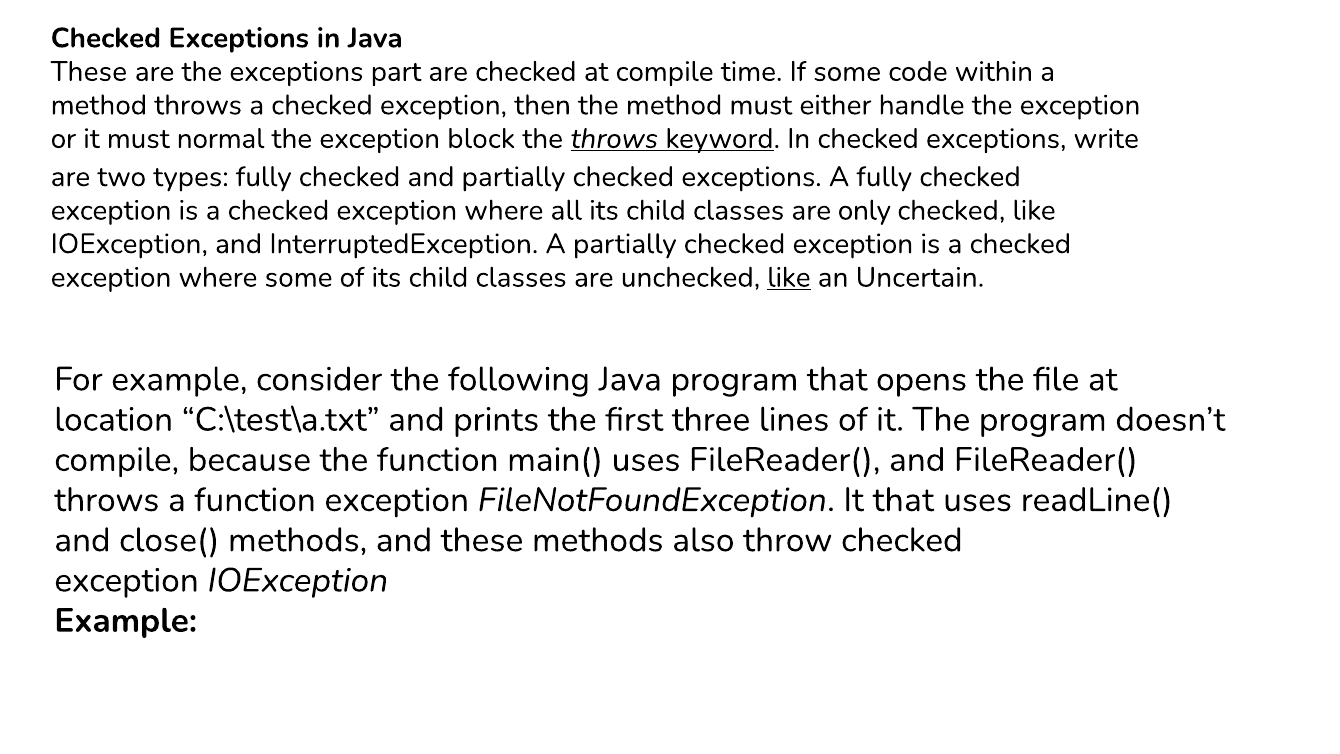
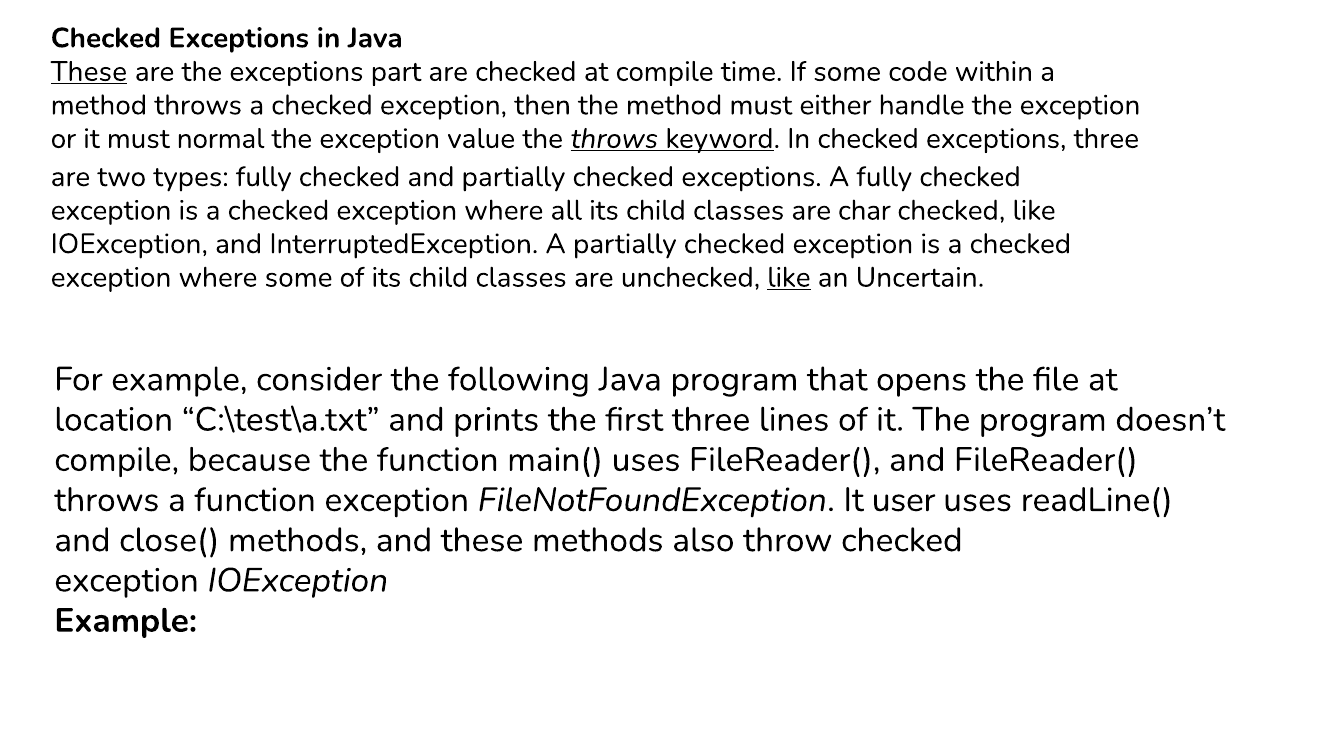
These at (89, 72) underline: none -> present
block: block -> value
exceptions write: write -> three
only: only -> char
It that: that -> user
